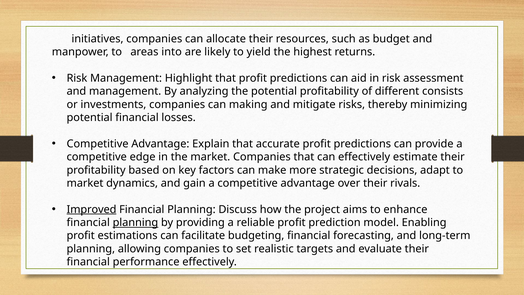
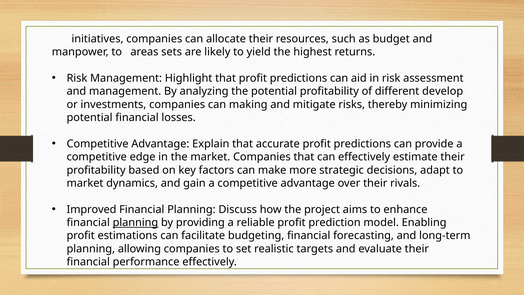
into: into -> sets
consists: consists -> develop
Improved underline: present -> none
